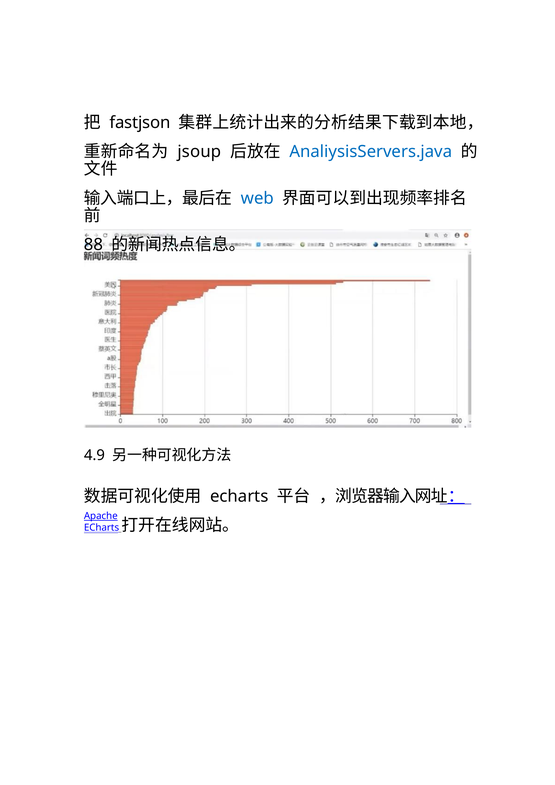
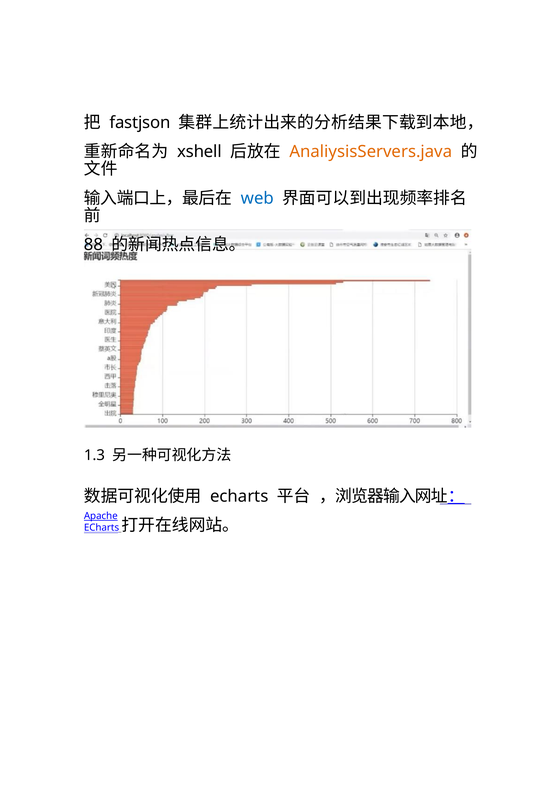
jsoup: jsoup -> xshell
AnaliysisServers.java colour: blue -> orange
4.9: 4.9 -> 1.3
